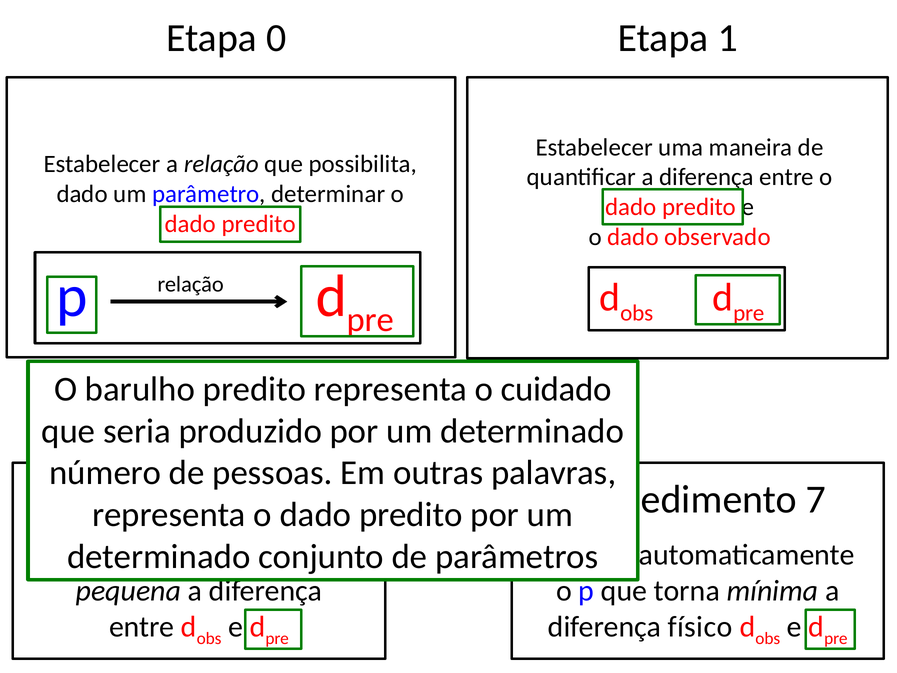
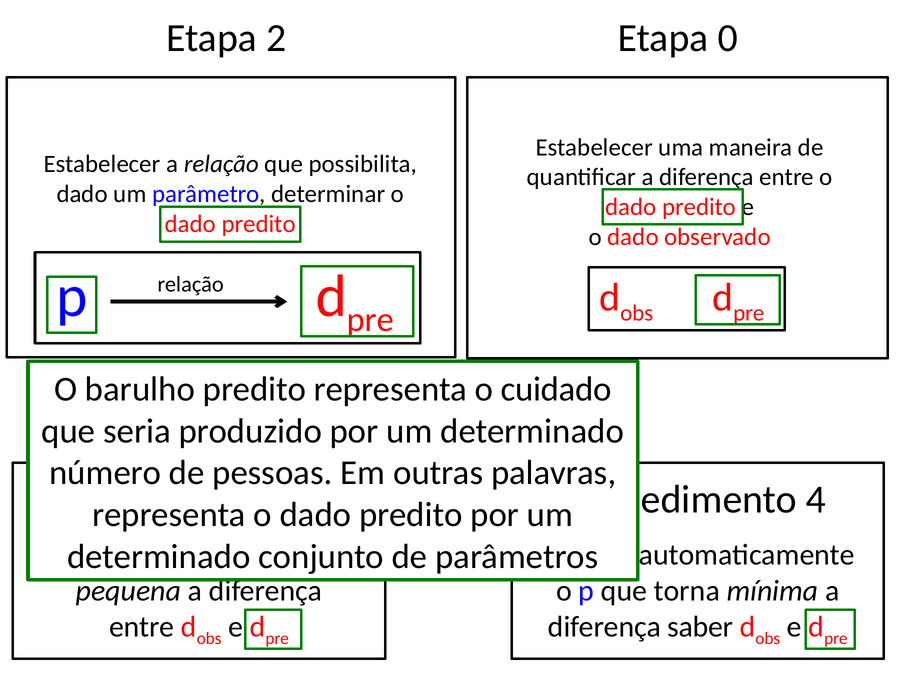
0: 0 -> 2
Etapa 1: 1 -> 0
7: 7 -> 4
físico: físico -> saber
